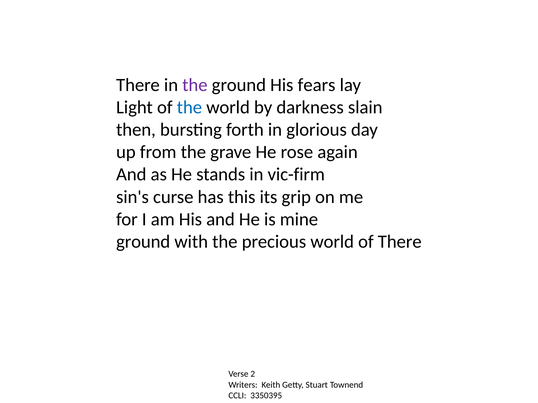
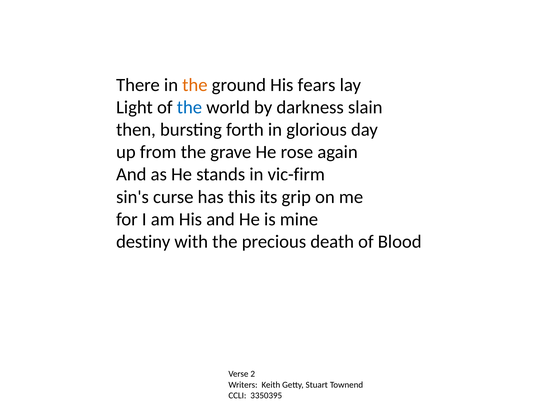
the at (195, 85) colour: purple -> orange
ground at (143, 242): ground -> destiny
precious world: world -> death
of There: There -> Blood
